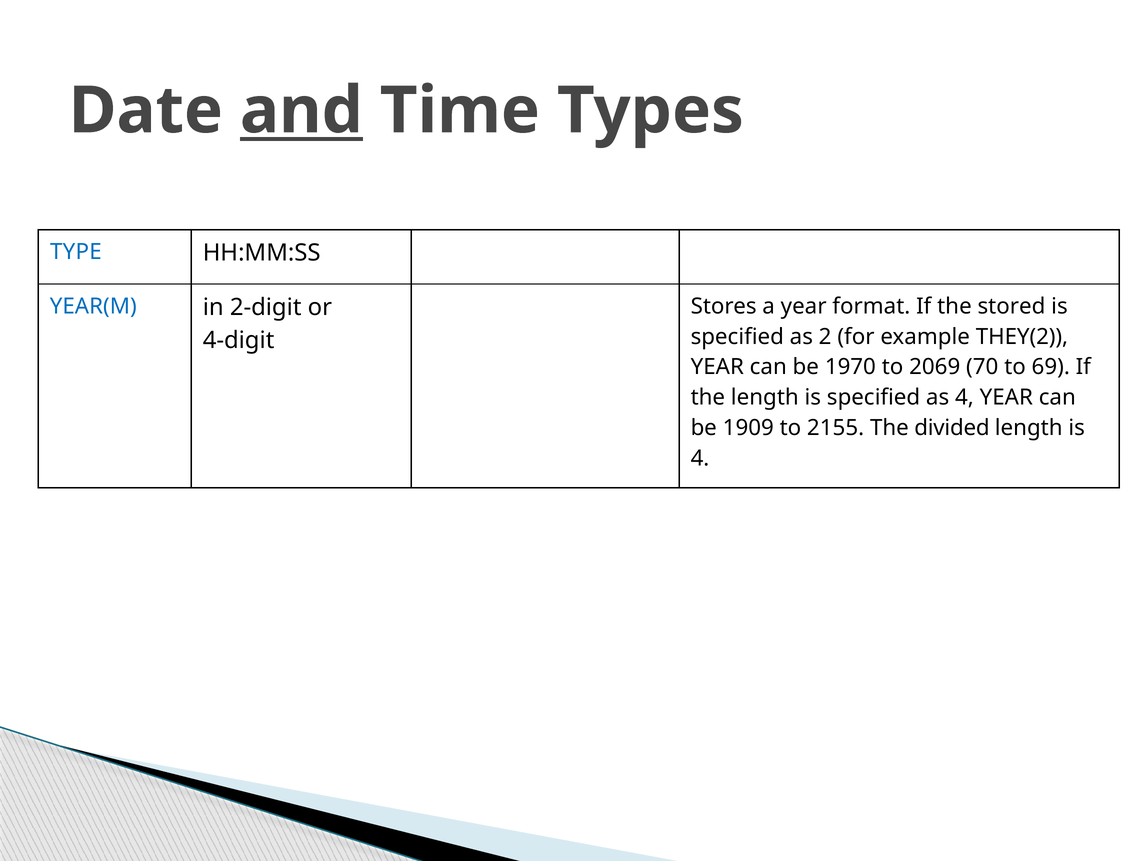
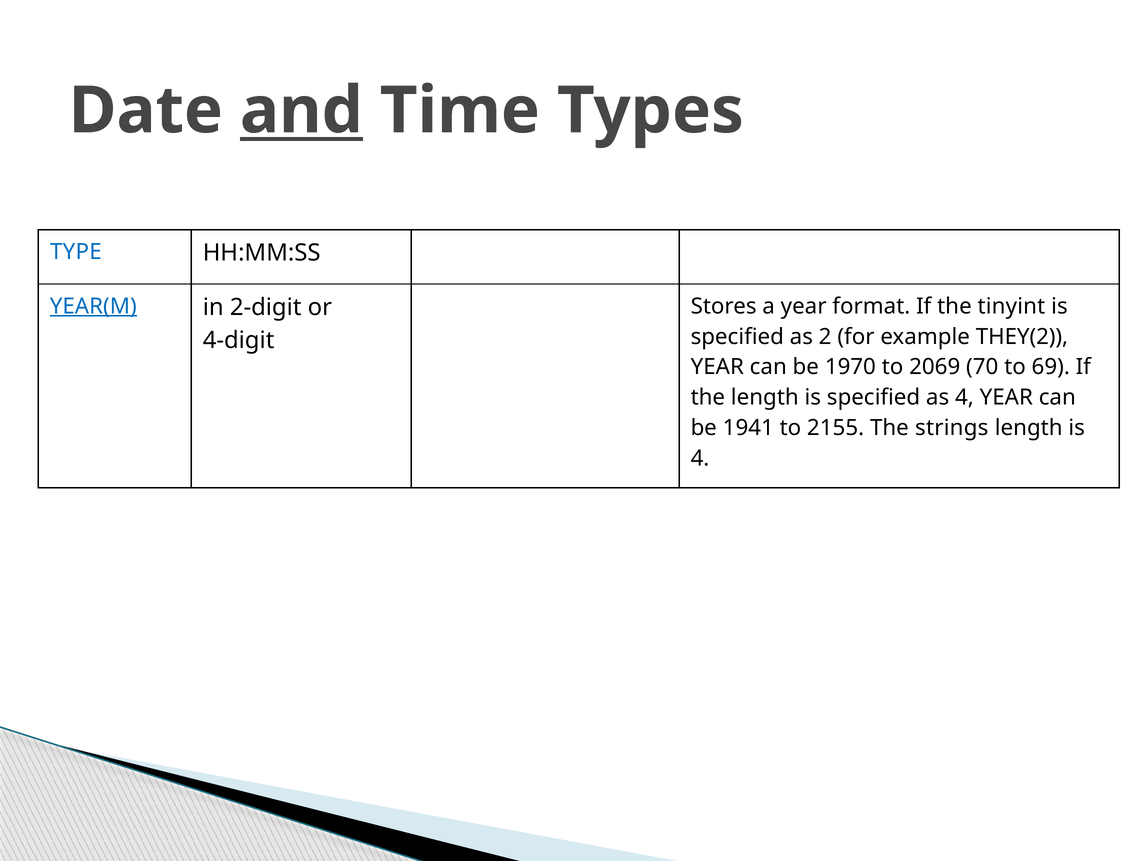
YEAR(M underline: none -> present
stored: stored -> tinyint
1909: 1909 -> 1941
divided: divided -> strings
